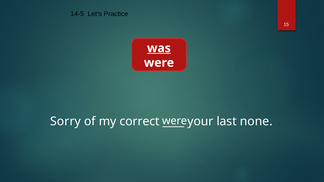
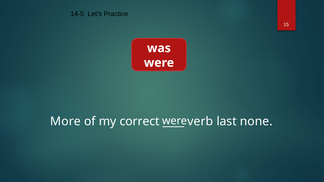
was underline: present -> none
Sorry: Sorry -> More
your: your -> verb
